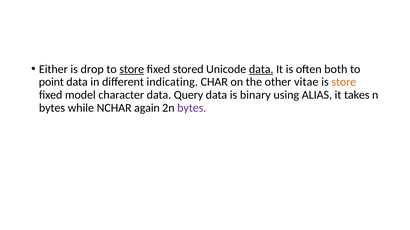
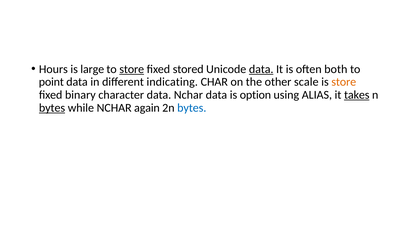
Either: Either -> Hours
drop: drop -> large
vitae: vitae -> scale
model: model -> binary
data Query: Query -> Nchar
binary: binary -> option
takes underline: none -> present
bytes at (52, 108) underline: none -> present
bytes at (192, 108) colour: purple -> blue
